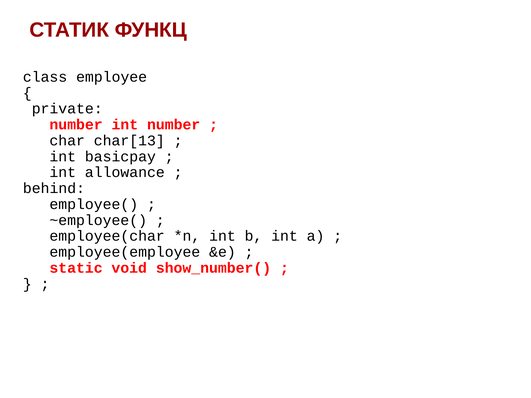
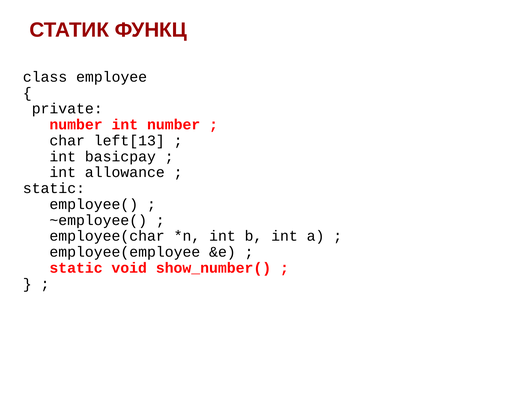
char[13: char[13 -> left[13
behind at (54, 188): behind -> static
